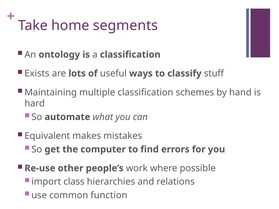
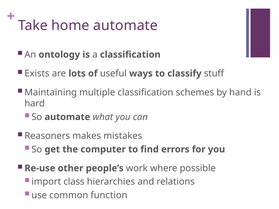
home segments: segments -> automate
Equivalent: Equivalent -> Reasoners
